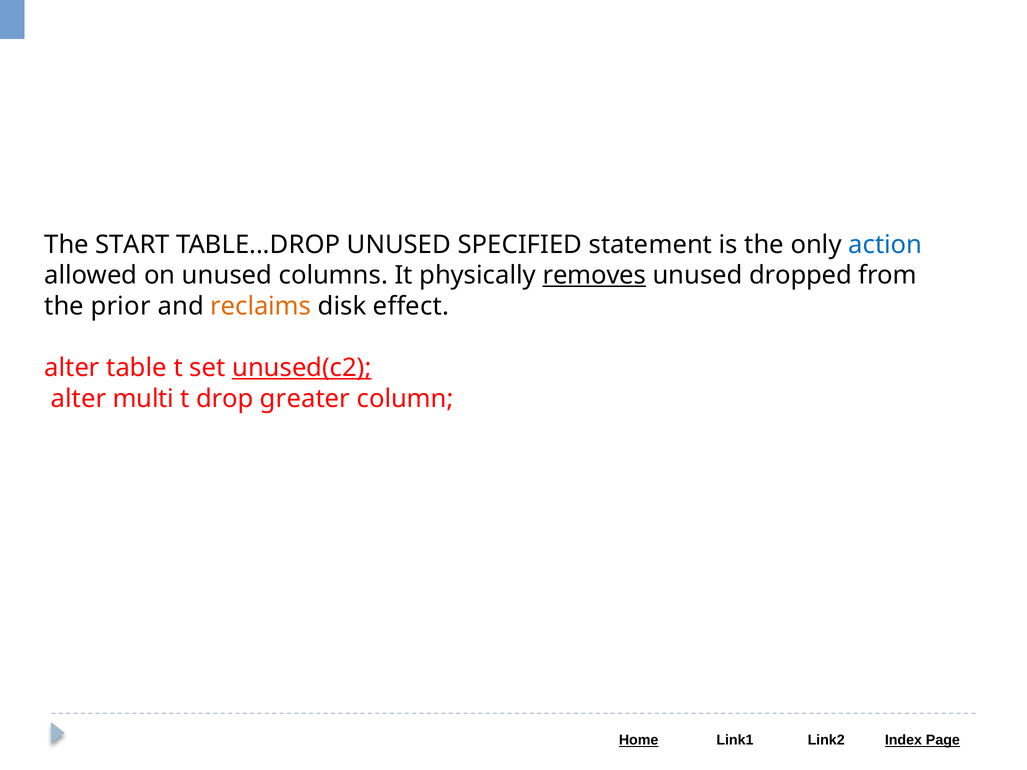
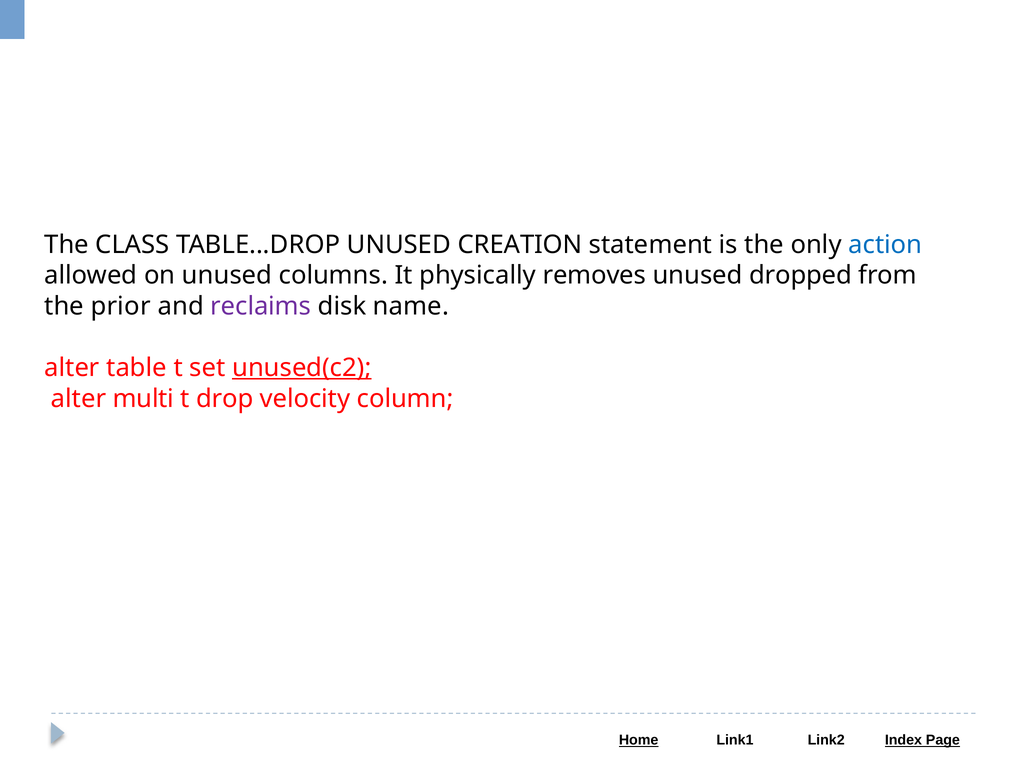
START: START -> CLASS
SPECIFIED: SPECIFIED -> CREATION
removes underline: present -> none
reclaims colour: orange -> purple
effect: effect -> name
greater: greater -> velocity
